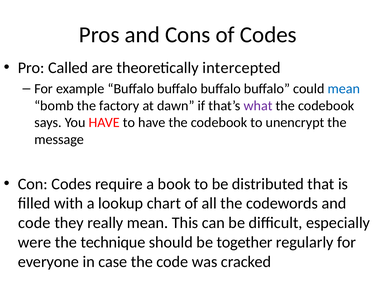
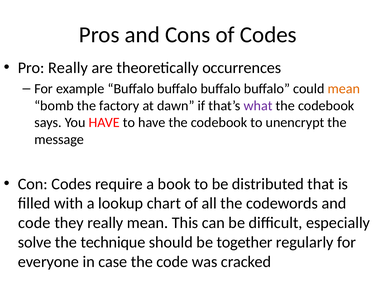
Pro Called: Called -> Really
intercepted: intercepted -> occurrences
mean at (344, 89) colour: blue -> orange
were: were -> solve
